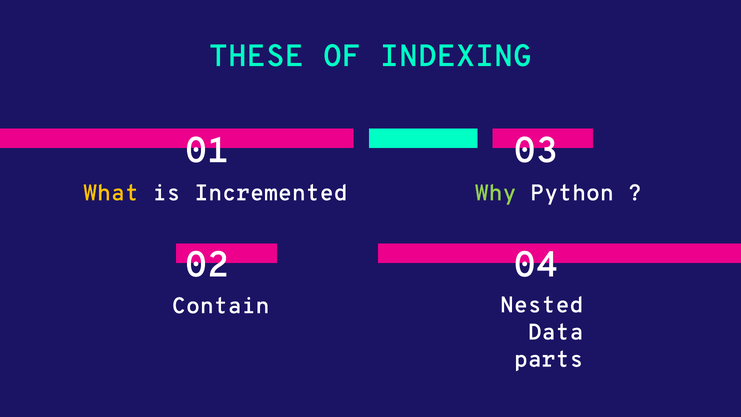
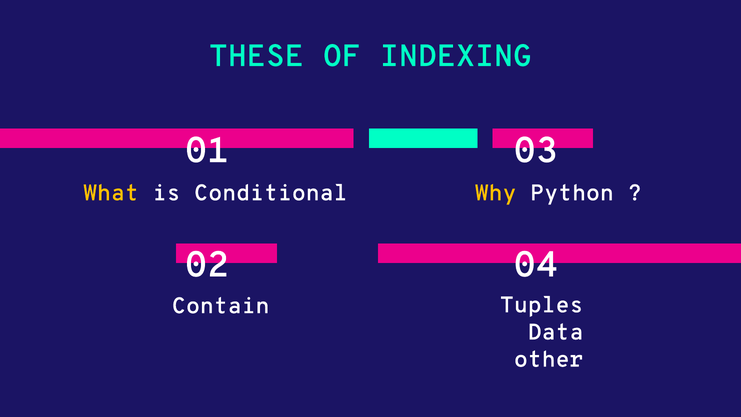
Incremented: Incremented -> Conditional
Why colour: light green -> yellow
Nested: Nested -> Tuples
parts: parts -> other
